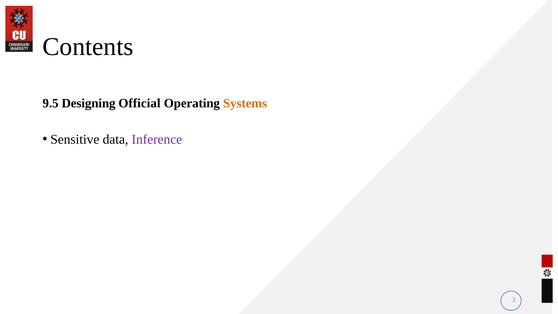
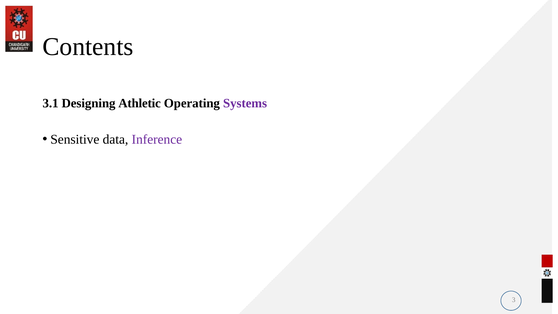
9.5: 9.5 -> 3.1
Official: Official -> Athletic
Systems colour: orange -> purple
